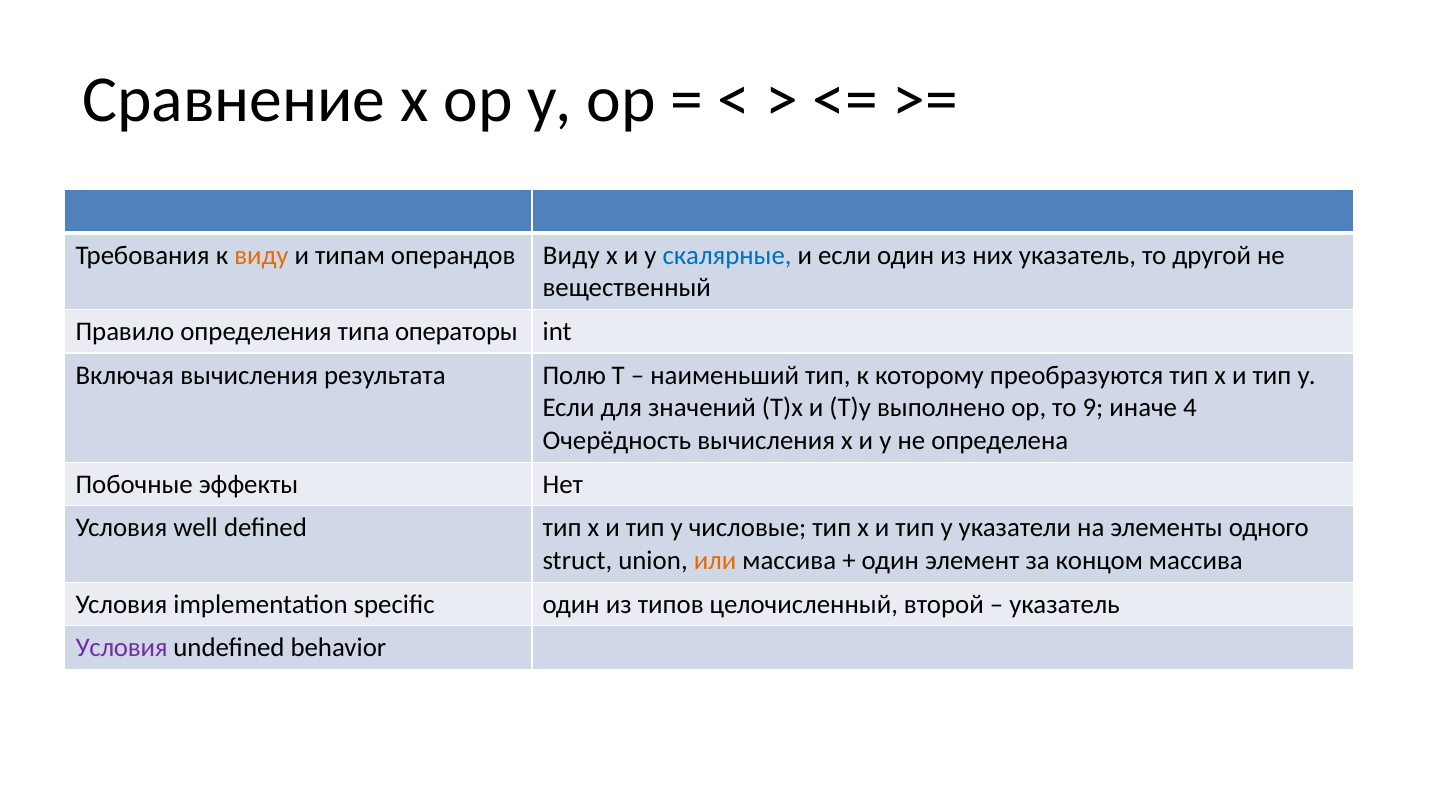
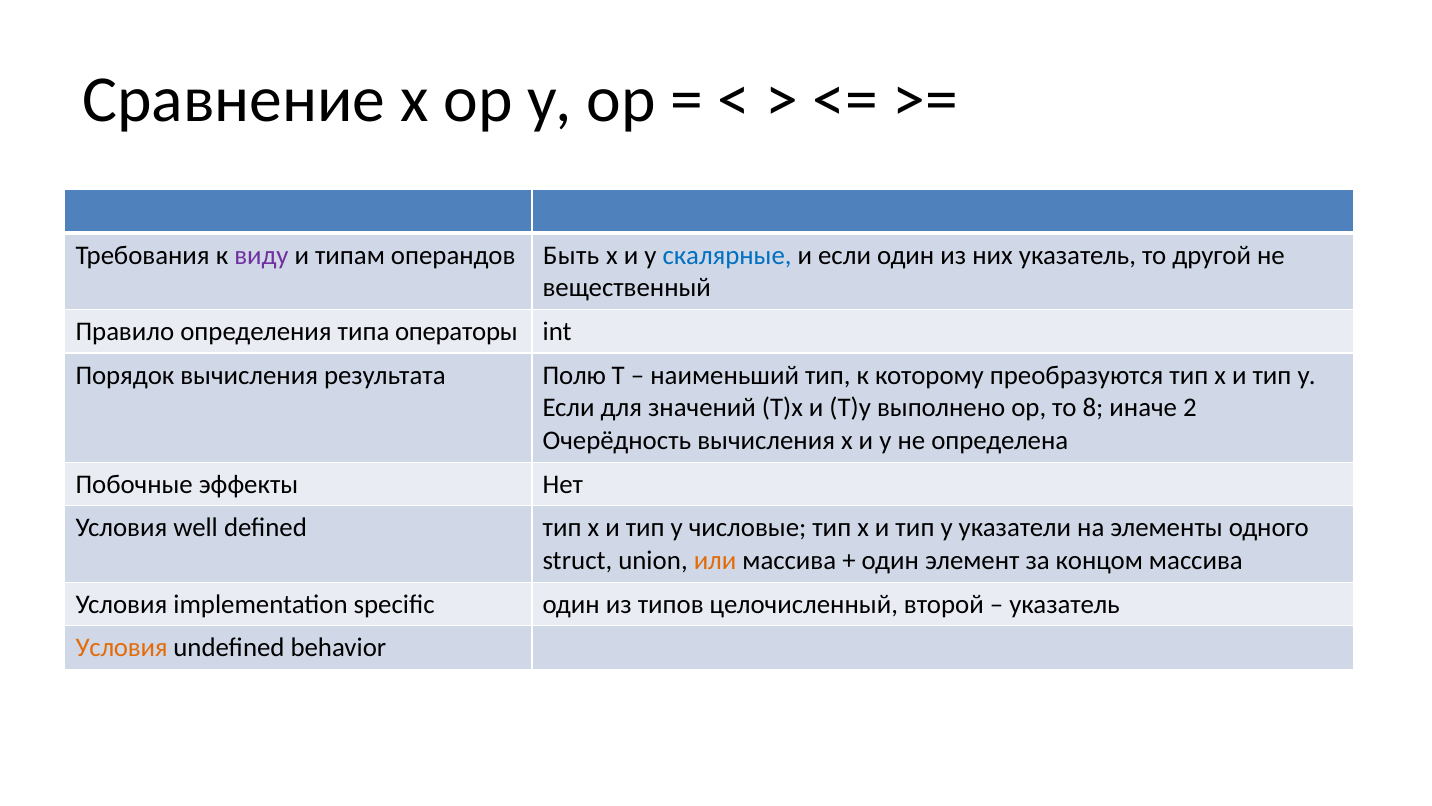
виду at (261, 255) colour: orange -> purple
операндов Виду: Виду -> Быть
Включая: Включая -> Порядок
9: 9 -> 8
4: 4 -> 2
Условия at (122, 647) colour: purple -> orange
